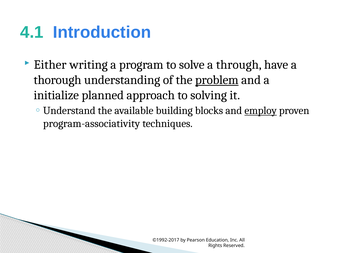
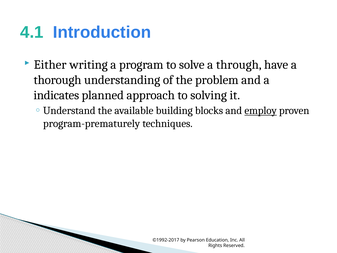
problem underline: present -> none
initialize: initialize -> indicates
program-associativity: program-associativity -> program-prematurely
